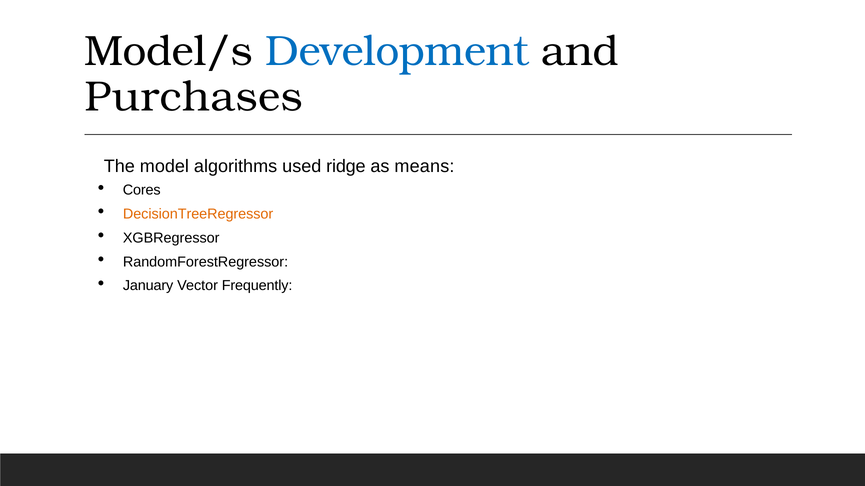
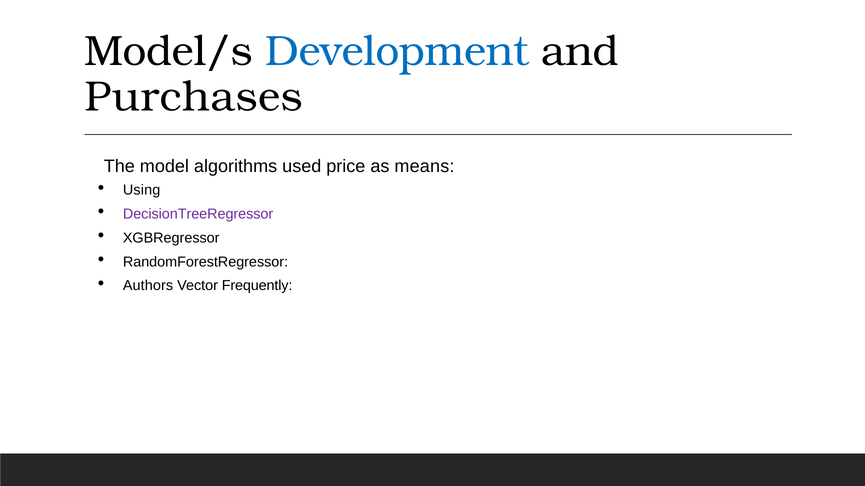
ridge: ridge -> price
Cores: Cores -> Using
DecisionTreeRegressor colour: orange -> purple
January: January -> Authors
